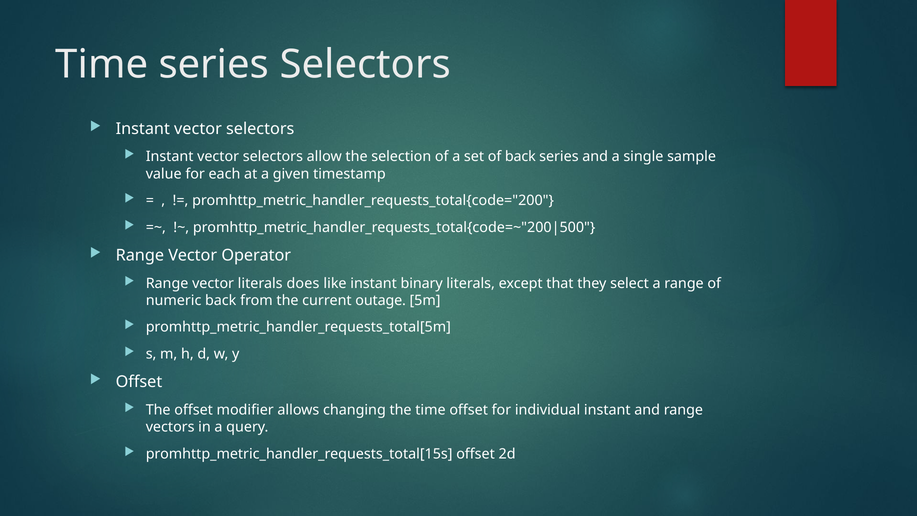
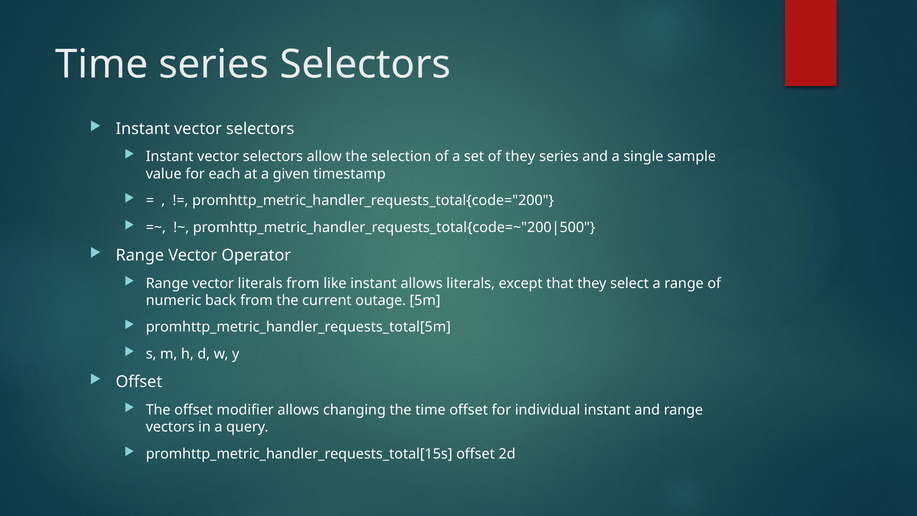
of back: back -> they
literals does: does -> from
instant binary: binary -> allows
